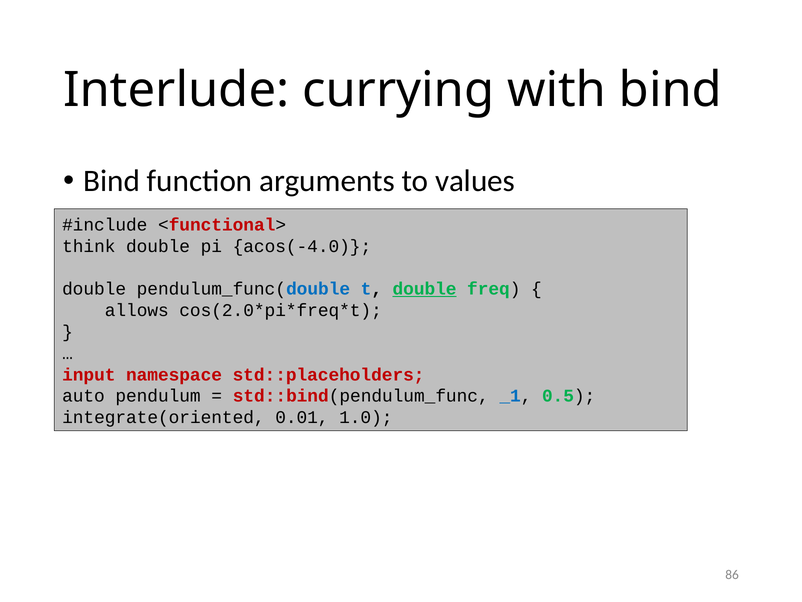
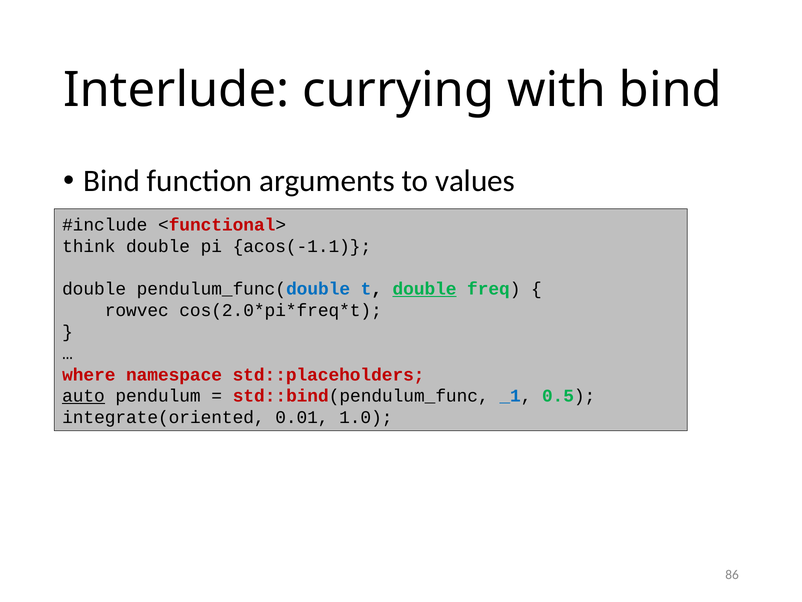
acos(-4.0: acos(-4.0 -> acos(-1.1
allows: allows -> rowvec
input: input -> where
auto underline: none -> present
